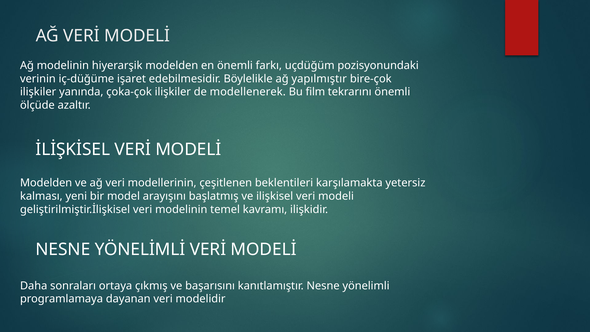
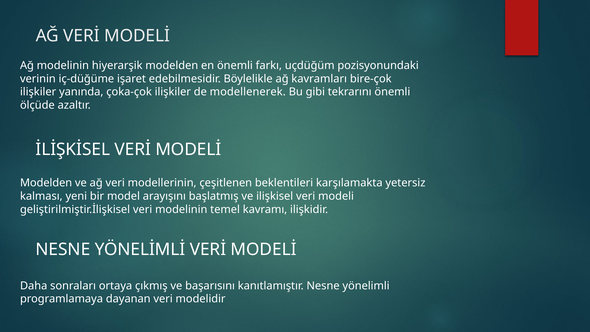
yapılmıştır: yapılmıştır -> kavramları
film: film -> gibi
